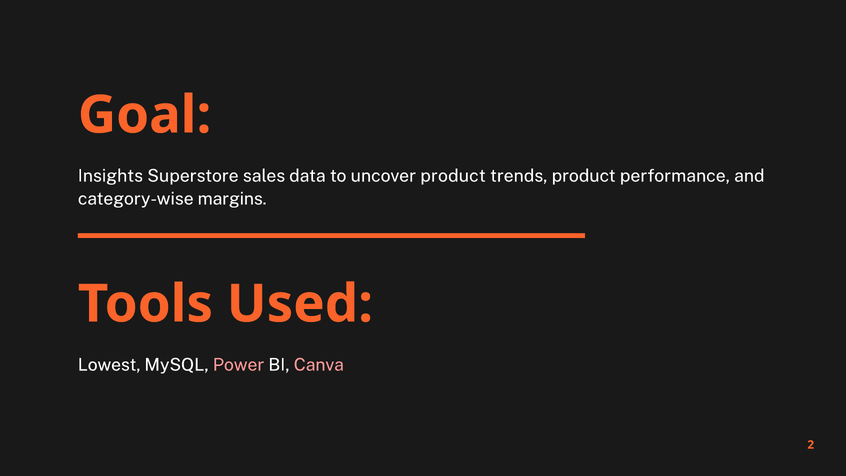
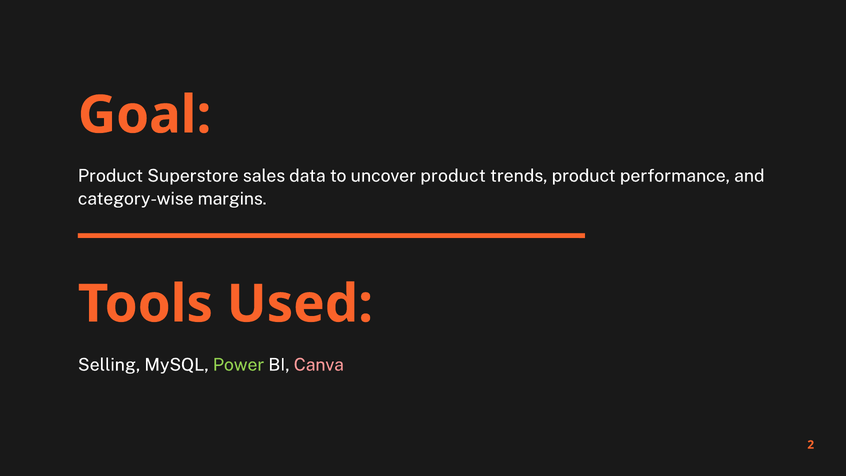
Insights at (110, 176): Insights -> Product
Lowest: Lowest -> Selling
Power colour: pink -> light green
